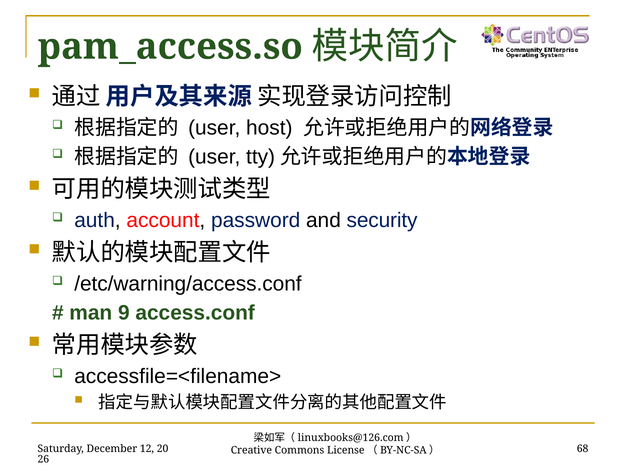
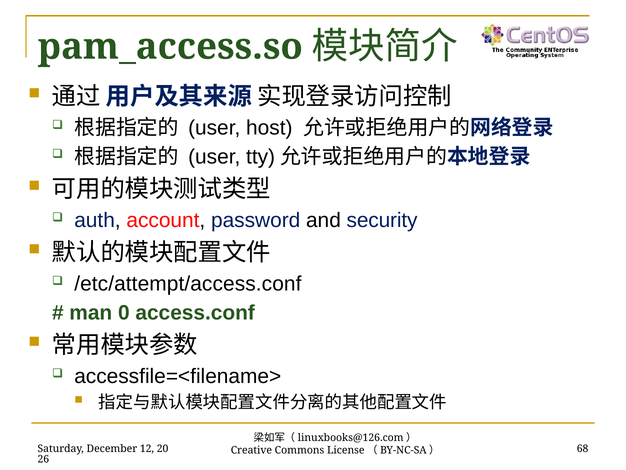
/etc/warning/access.conf: /etc/warning/access.conf -> /etc/attempt/access.conf
9: 9 -> 0
